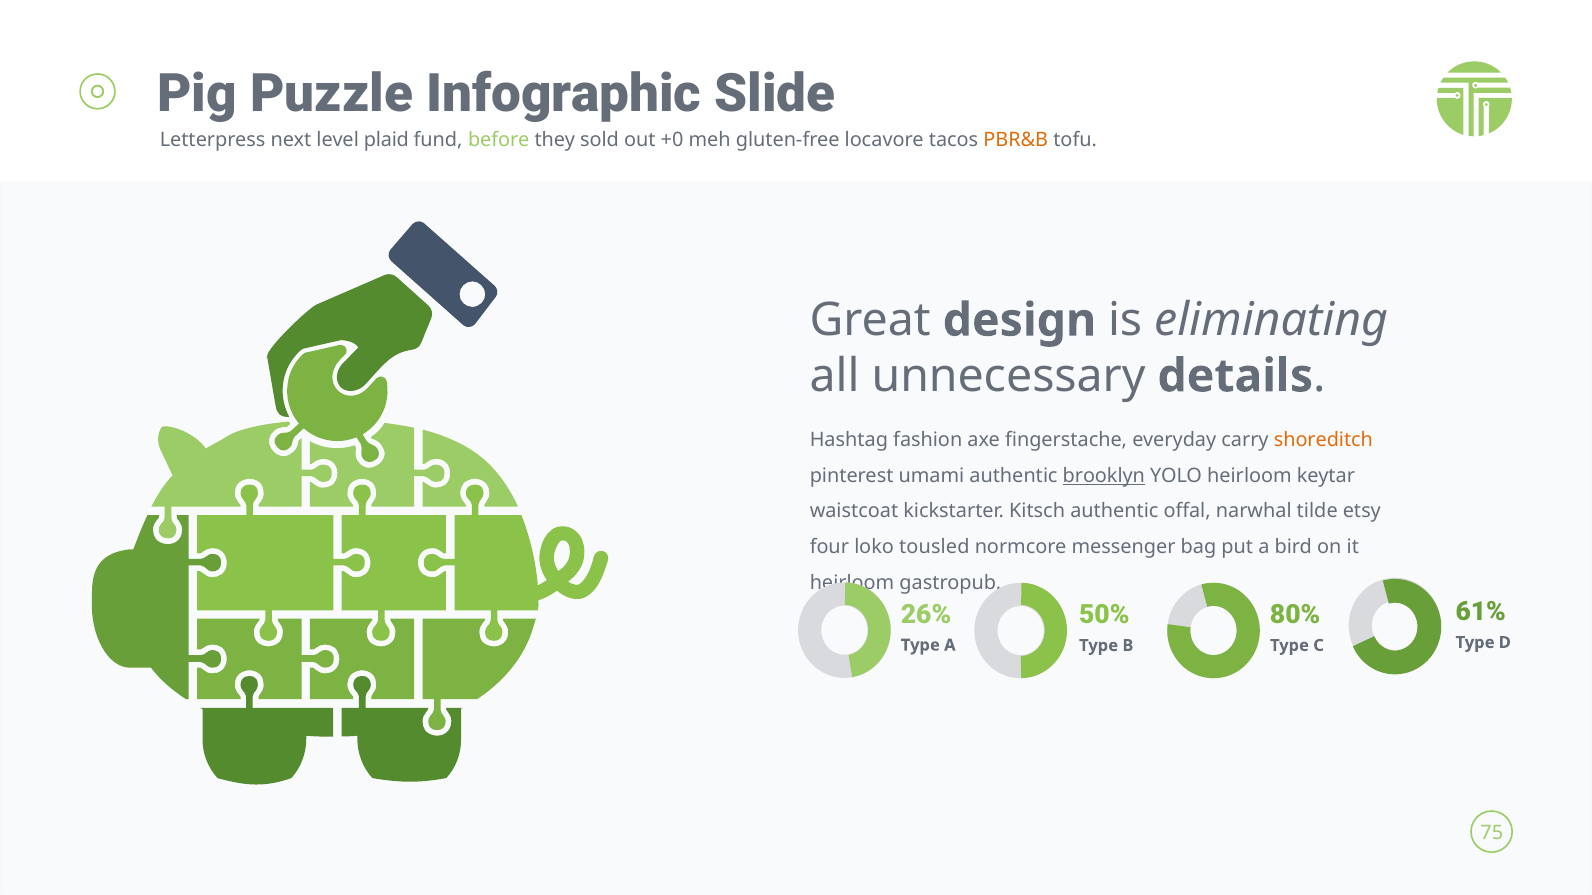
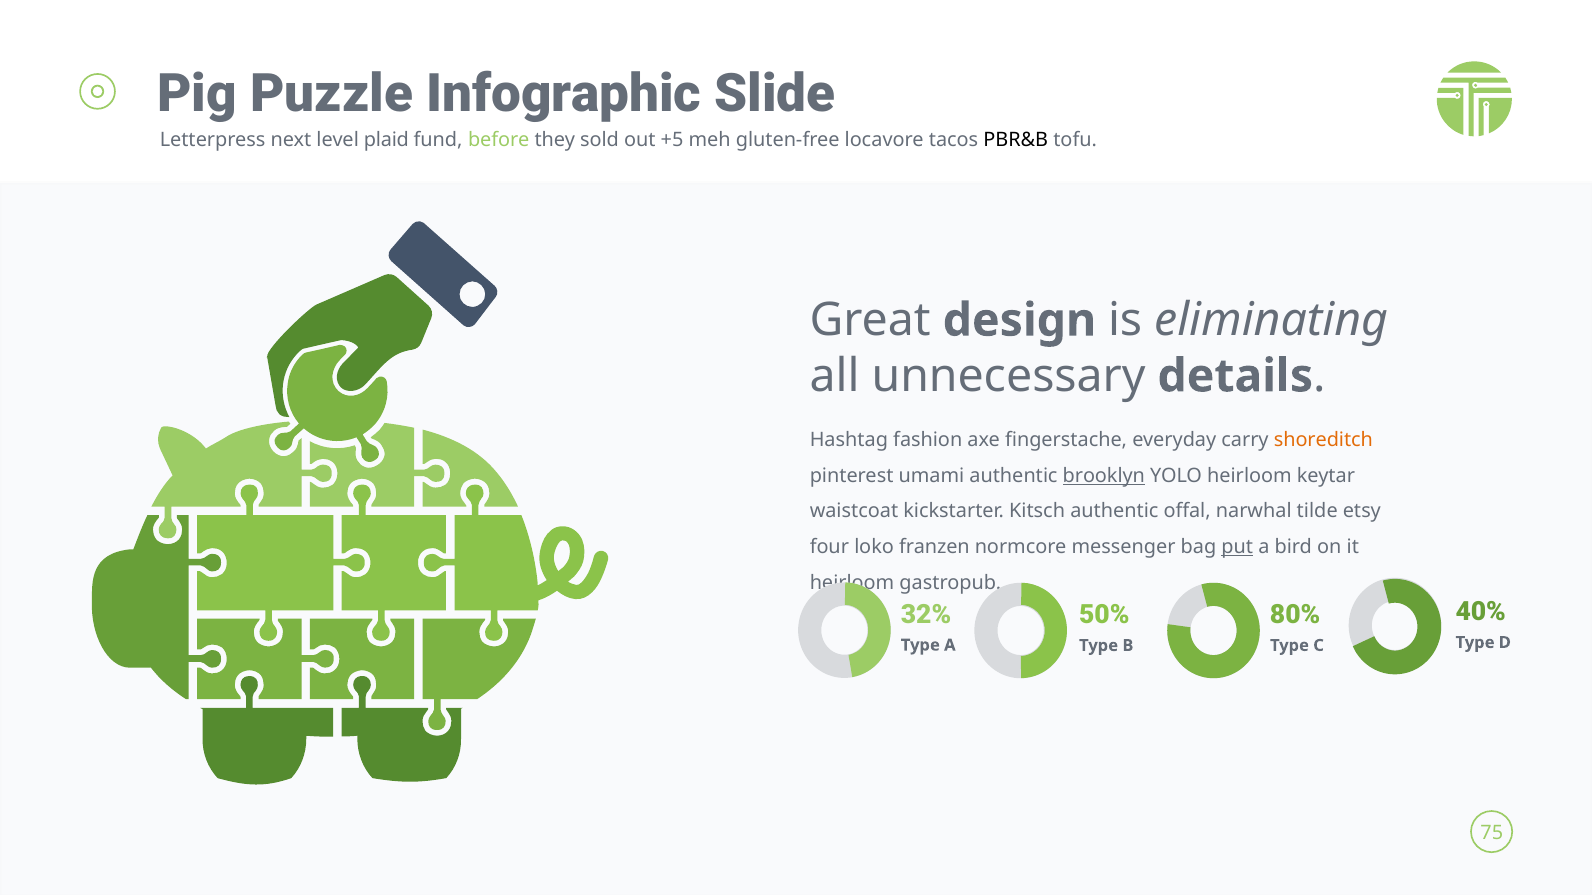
+0: +0 -> +5
PBR&B colour: orange -> black
tousled: tousled -> franzen
put underline: none -> present
61%: 61% -> 40%
26%: 26% -> 32%
